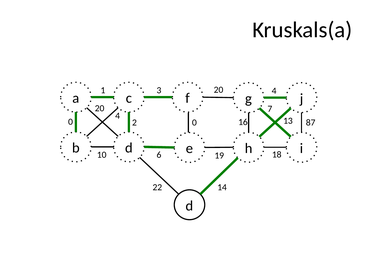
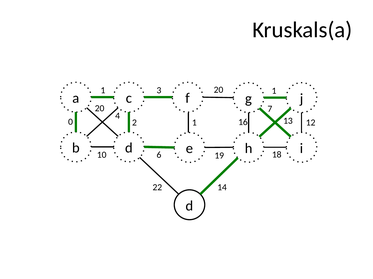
4 at (274, 91): 4 -> 1
87: 87 -> 12
2 0: 0 -> 1
